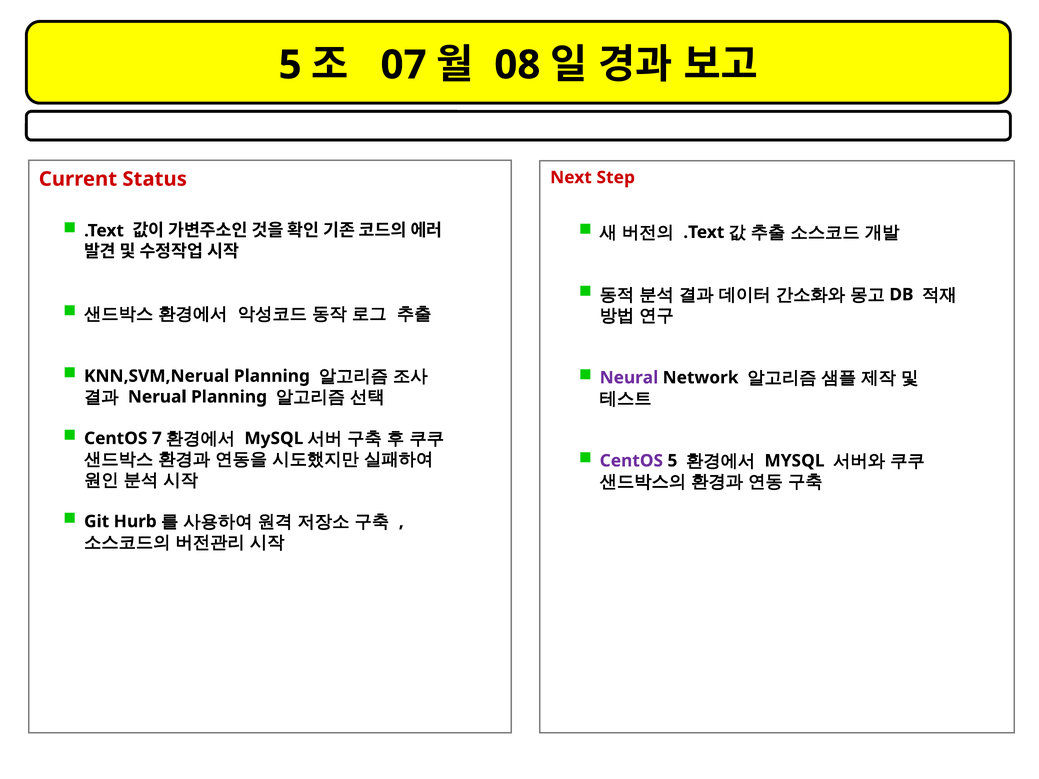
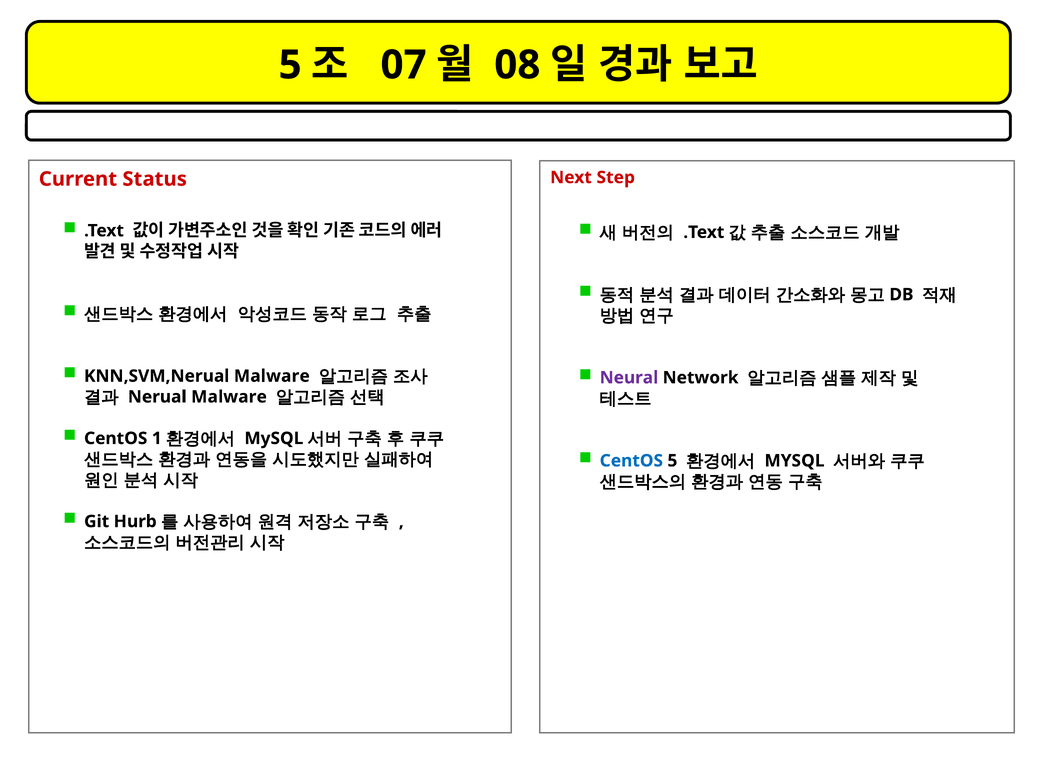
KNN,SVM,Nerual Planning: Planning -> Malware
Nerual Planning: Planning -> Malware
7: 7 -> 1
CentOS at (631, 461) colour: purple -> blue
